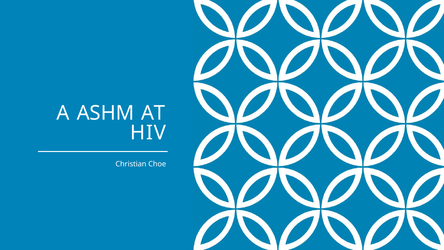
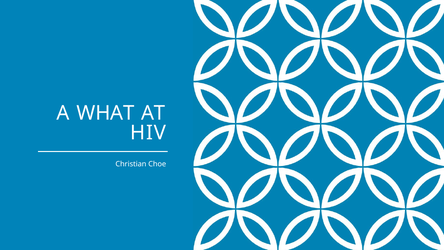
ASHM: ASHM -> WHAT
